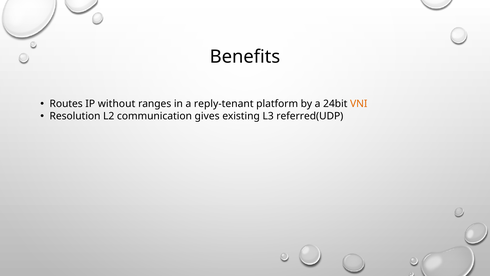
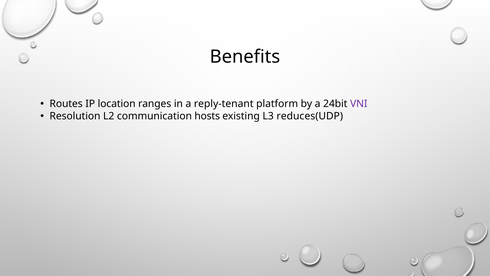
without: without -> location
VNI colour: orange -> purple
gives: gives -> hosts
referred(UDP: referred(UDP -> reduces(UDP
